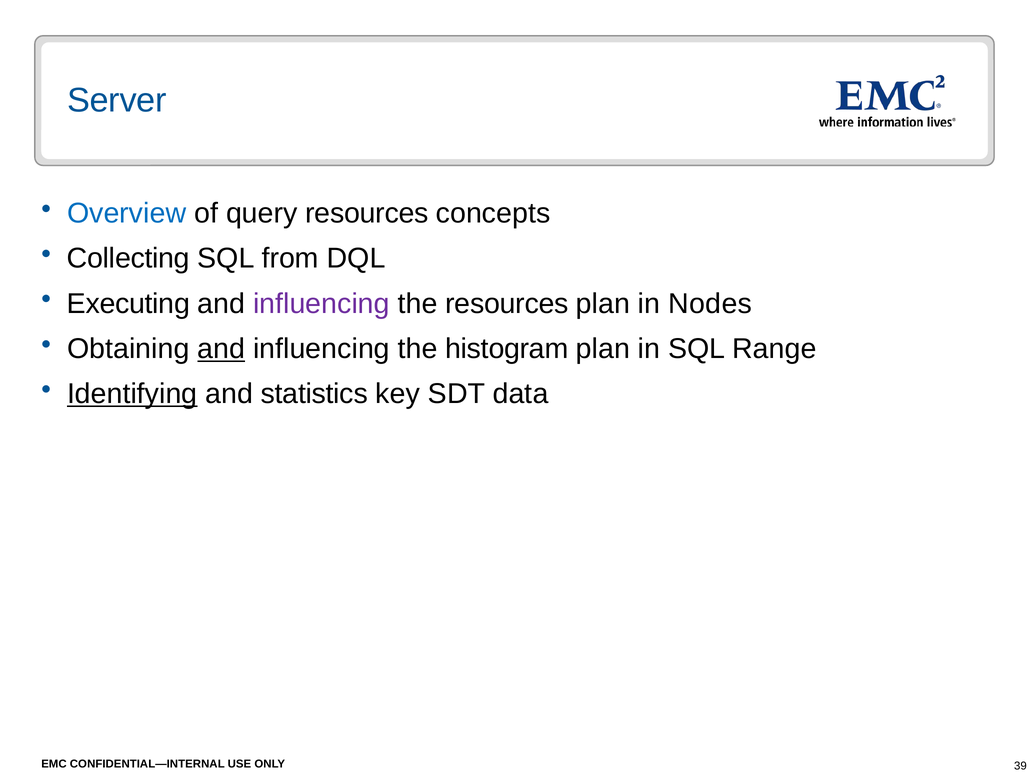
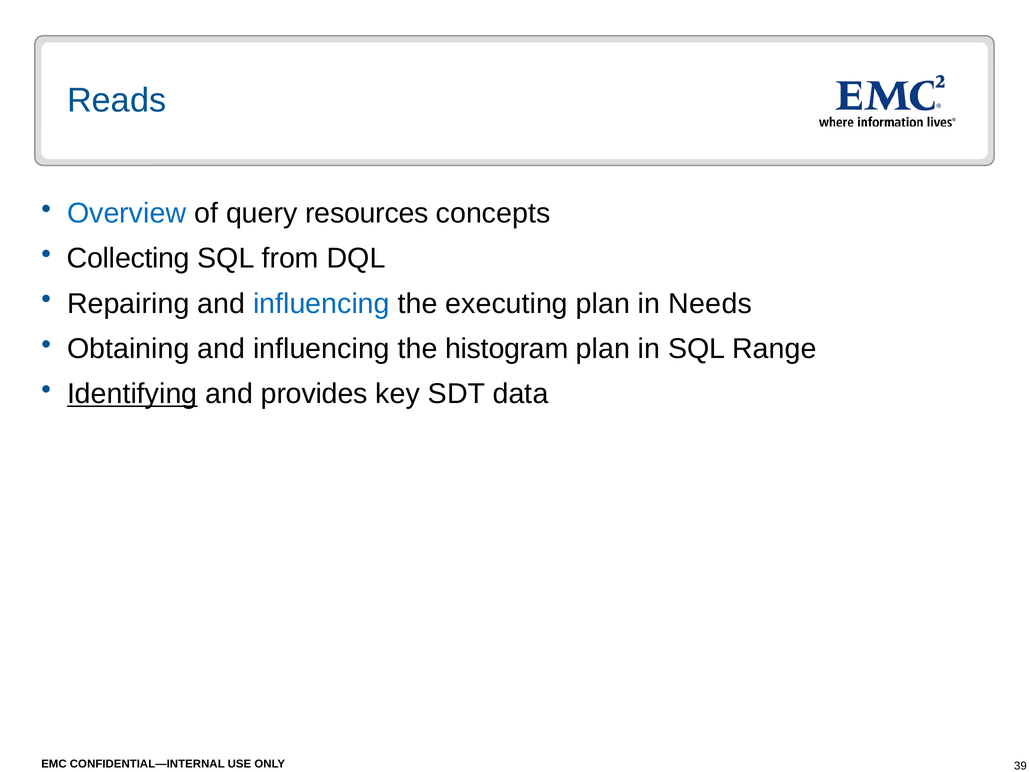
Server: Server -> Reads
Executing: Executing -> Repairing
influencing at (321, 304) colour: purple -> blue
the resources: resources -> executing
Nodes: Nodes -> Needs
and at (221, 349) underline: present -> none
statistics: statistics -> provides
